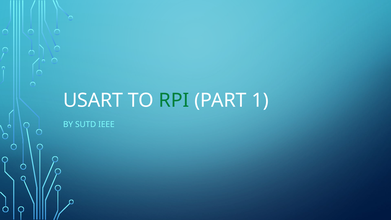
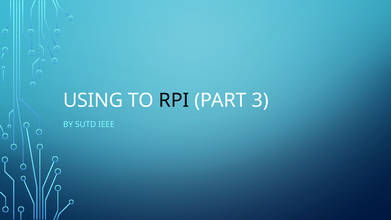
USART: USART -> USING
RPI colour: green -> black
1: 1 -> 3
